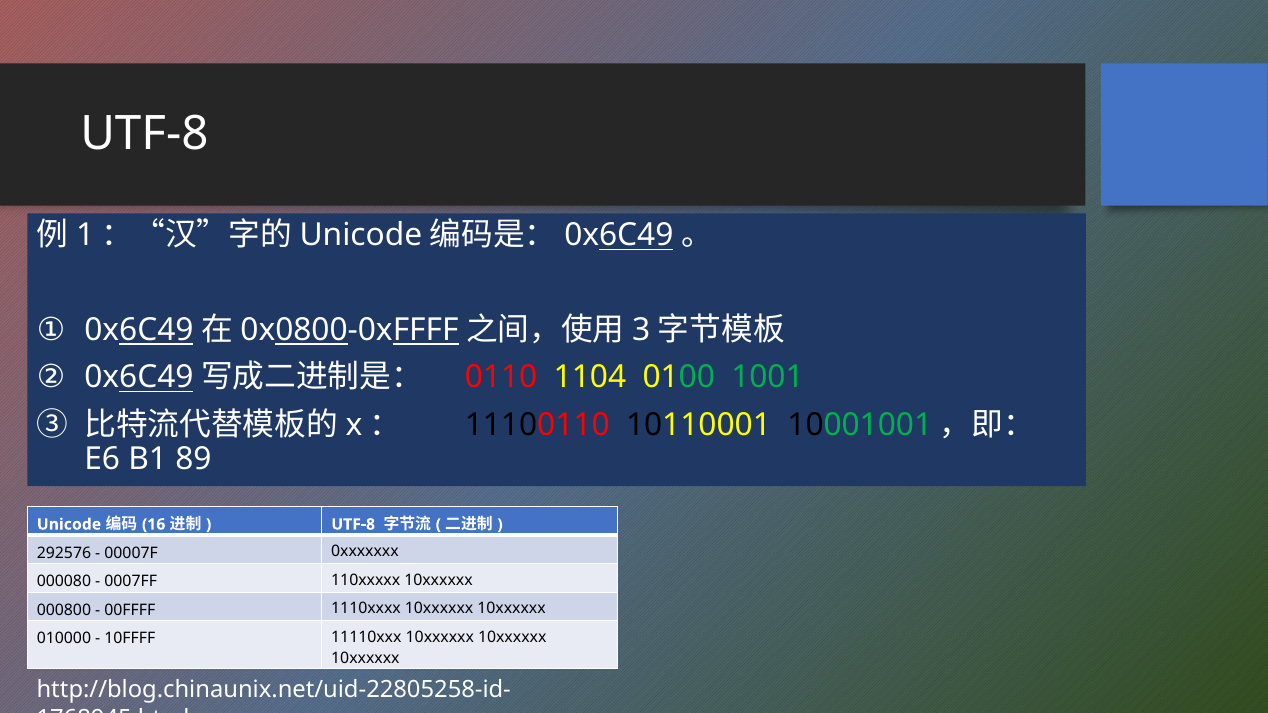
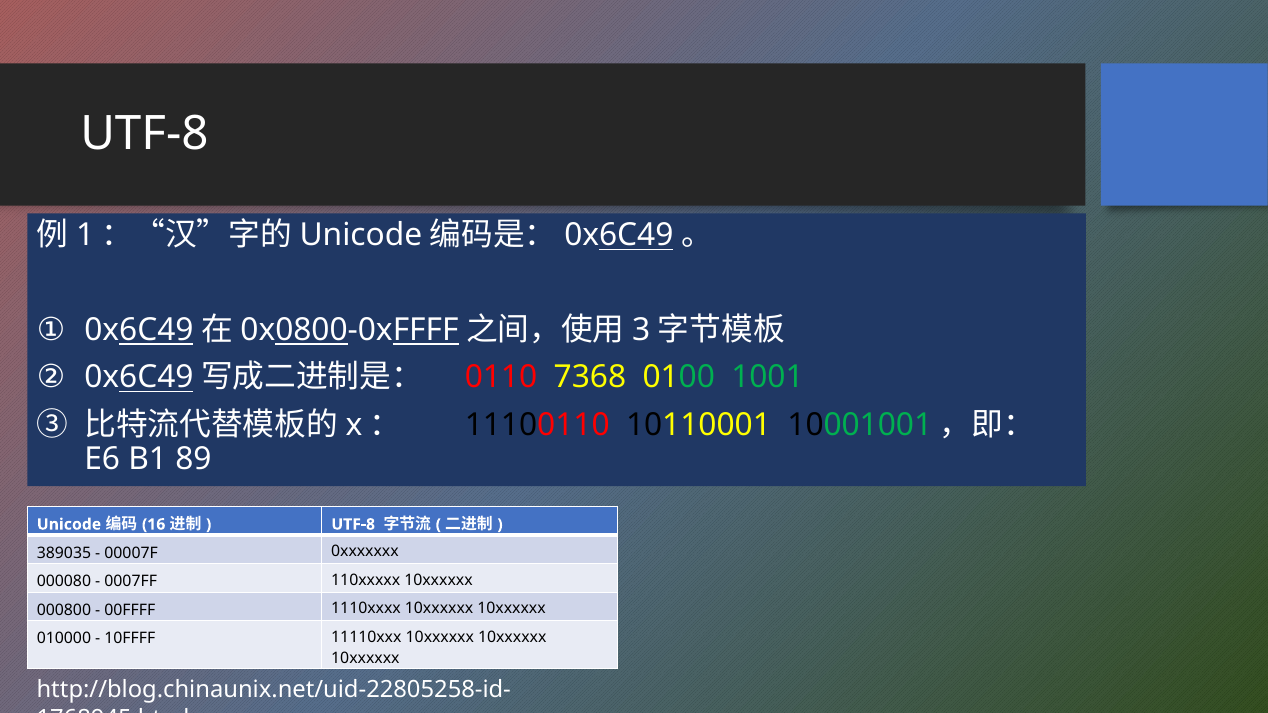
1104: 1104 -> 7368
292576: 292576 -> 389035
